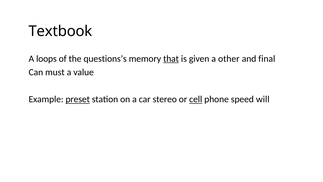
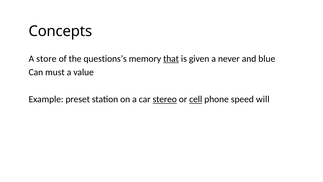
Textbook: Textbook -> Concepts
loops: loops -> store
other: other -> never
final: final -> blue
preset underline: present -> none
stereo underline: none -> present
